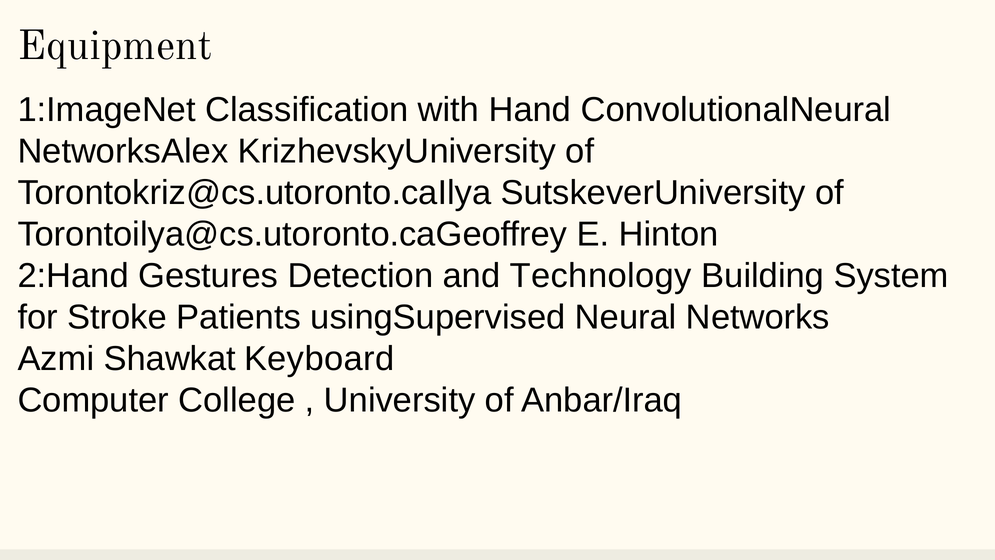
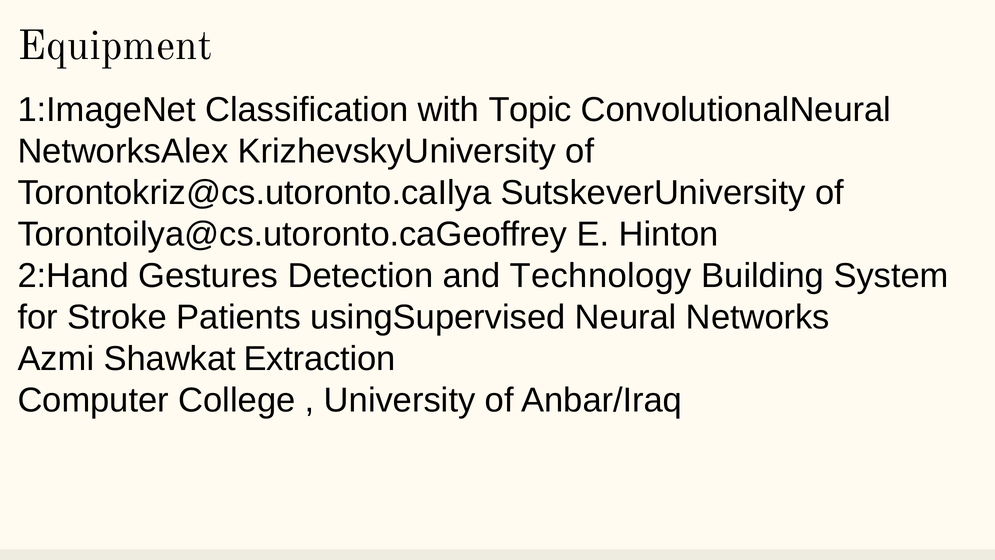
Hand: Hand -> Topic
Keyboard: Keyboard -> Extraction
